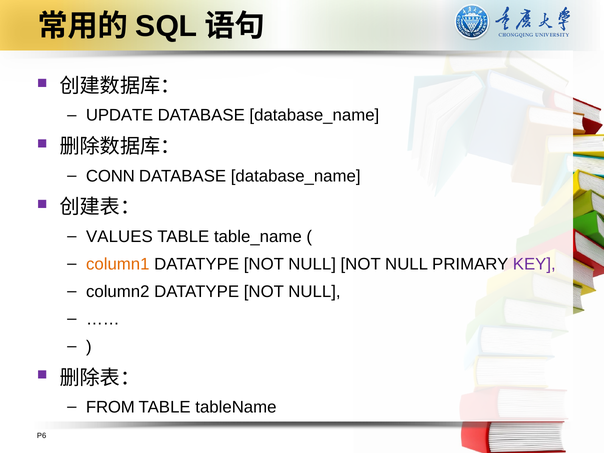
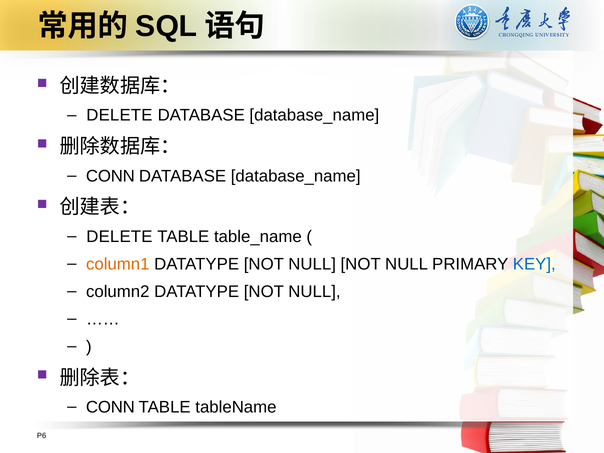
UPDATE at (120, 115): UPDATE -> DELETE
VALUES at (119, 237): VALUES -> DELETE
KEY colour: purple -> blue
FROM at (110, 407): FROM -> CONN
